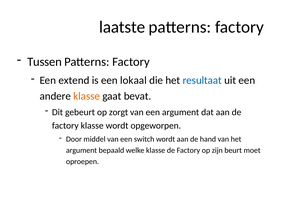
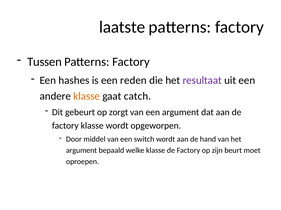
extend: extend -> hashes
lokaal: lokaal -> reden
resultaat colour: blue -> purple
bevat: bevat -> catch
